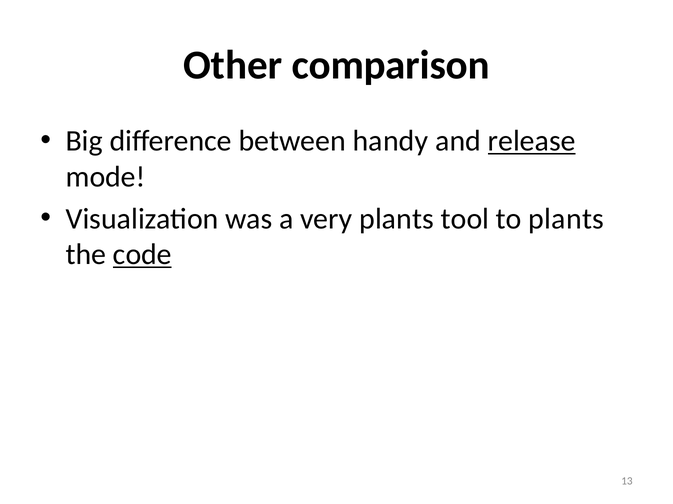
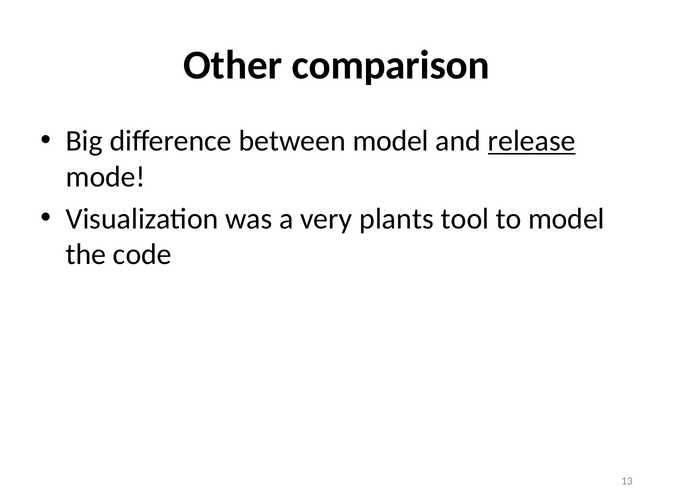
between handy: handy -> model
to plants: plants -> model
code underline: present -> none
